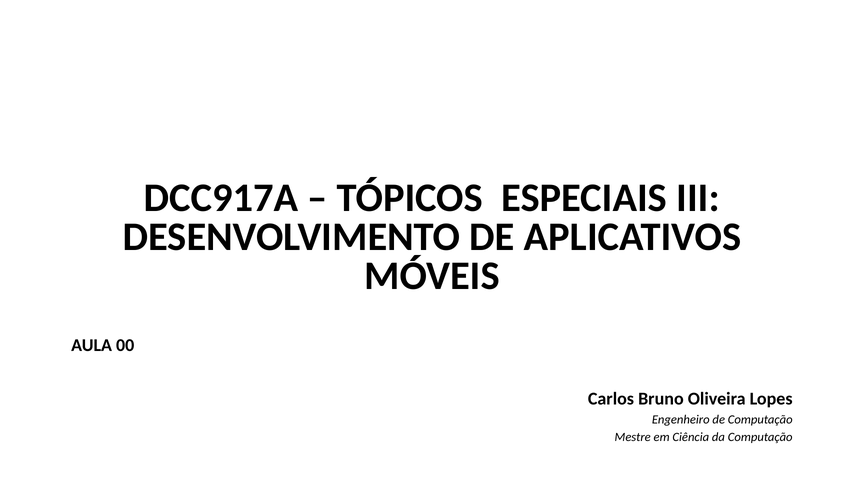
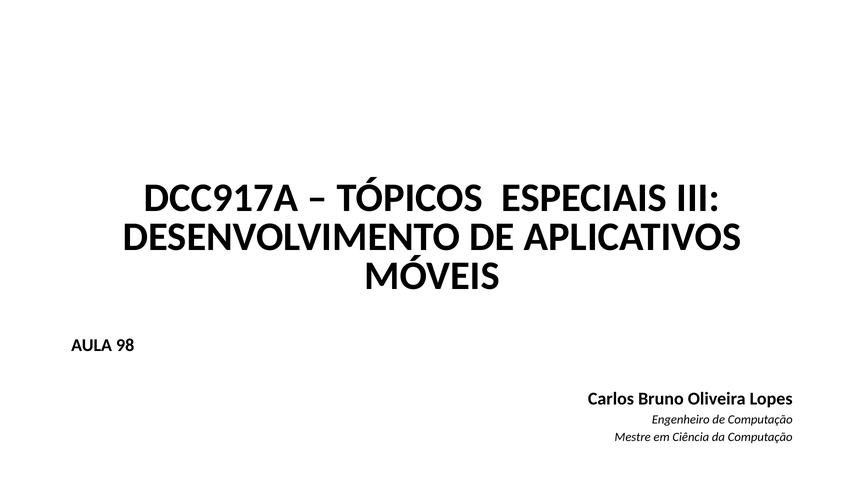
00: 00 -> 98
